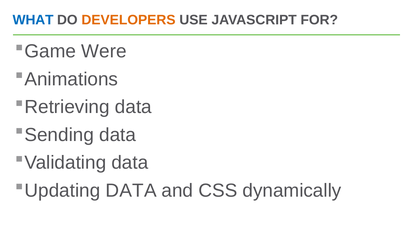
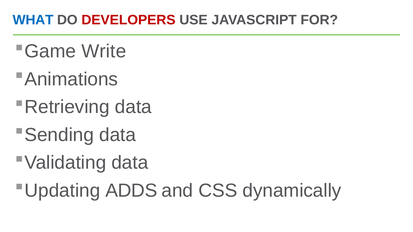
DEVELOPERS colour: orange -> red
Were: Were -> Write
Updating DATA: DATA -> ADDS
